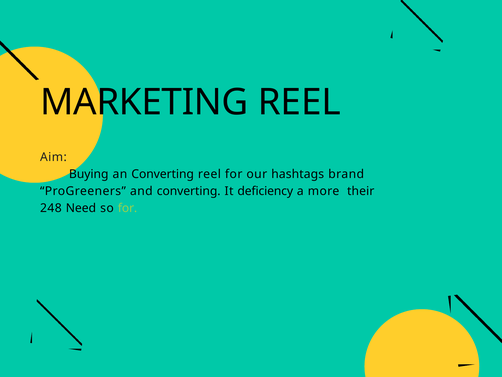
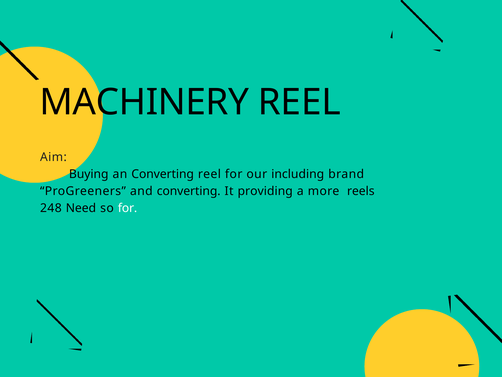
MARKETING: MARKETING -> MACHINERY
hashtags: hashtags -> including
deficiency: deficiency -> providing
their: their -> reels
for at (128, 208) colour: light green -> white
